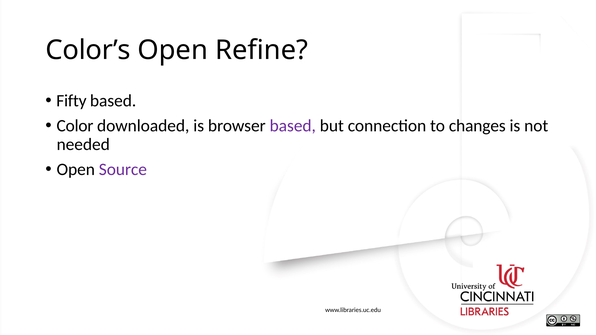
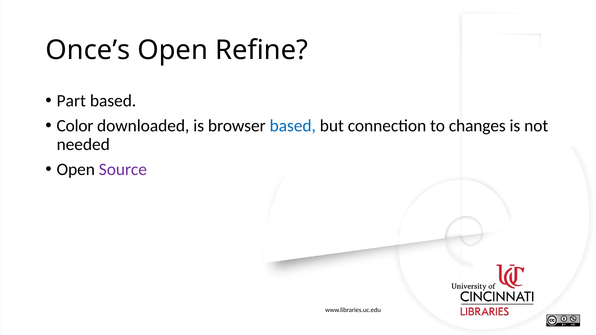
Color’s: Color’s -> Once’s
Fifty: Fifty -> Part
based at (293, 126) colour: purple -> blue
